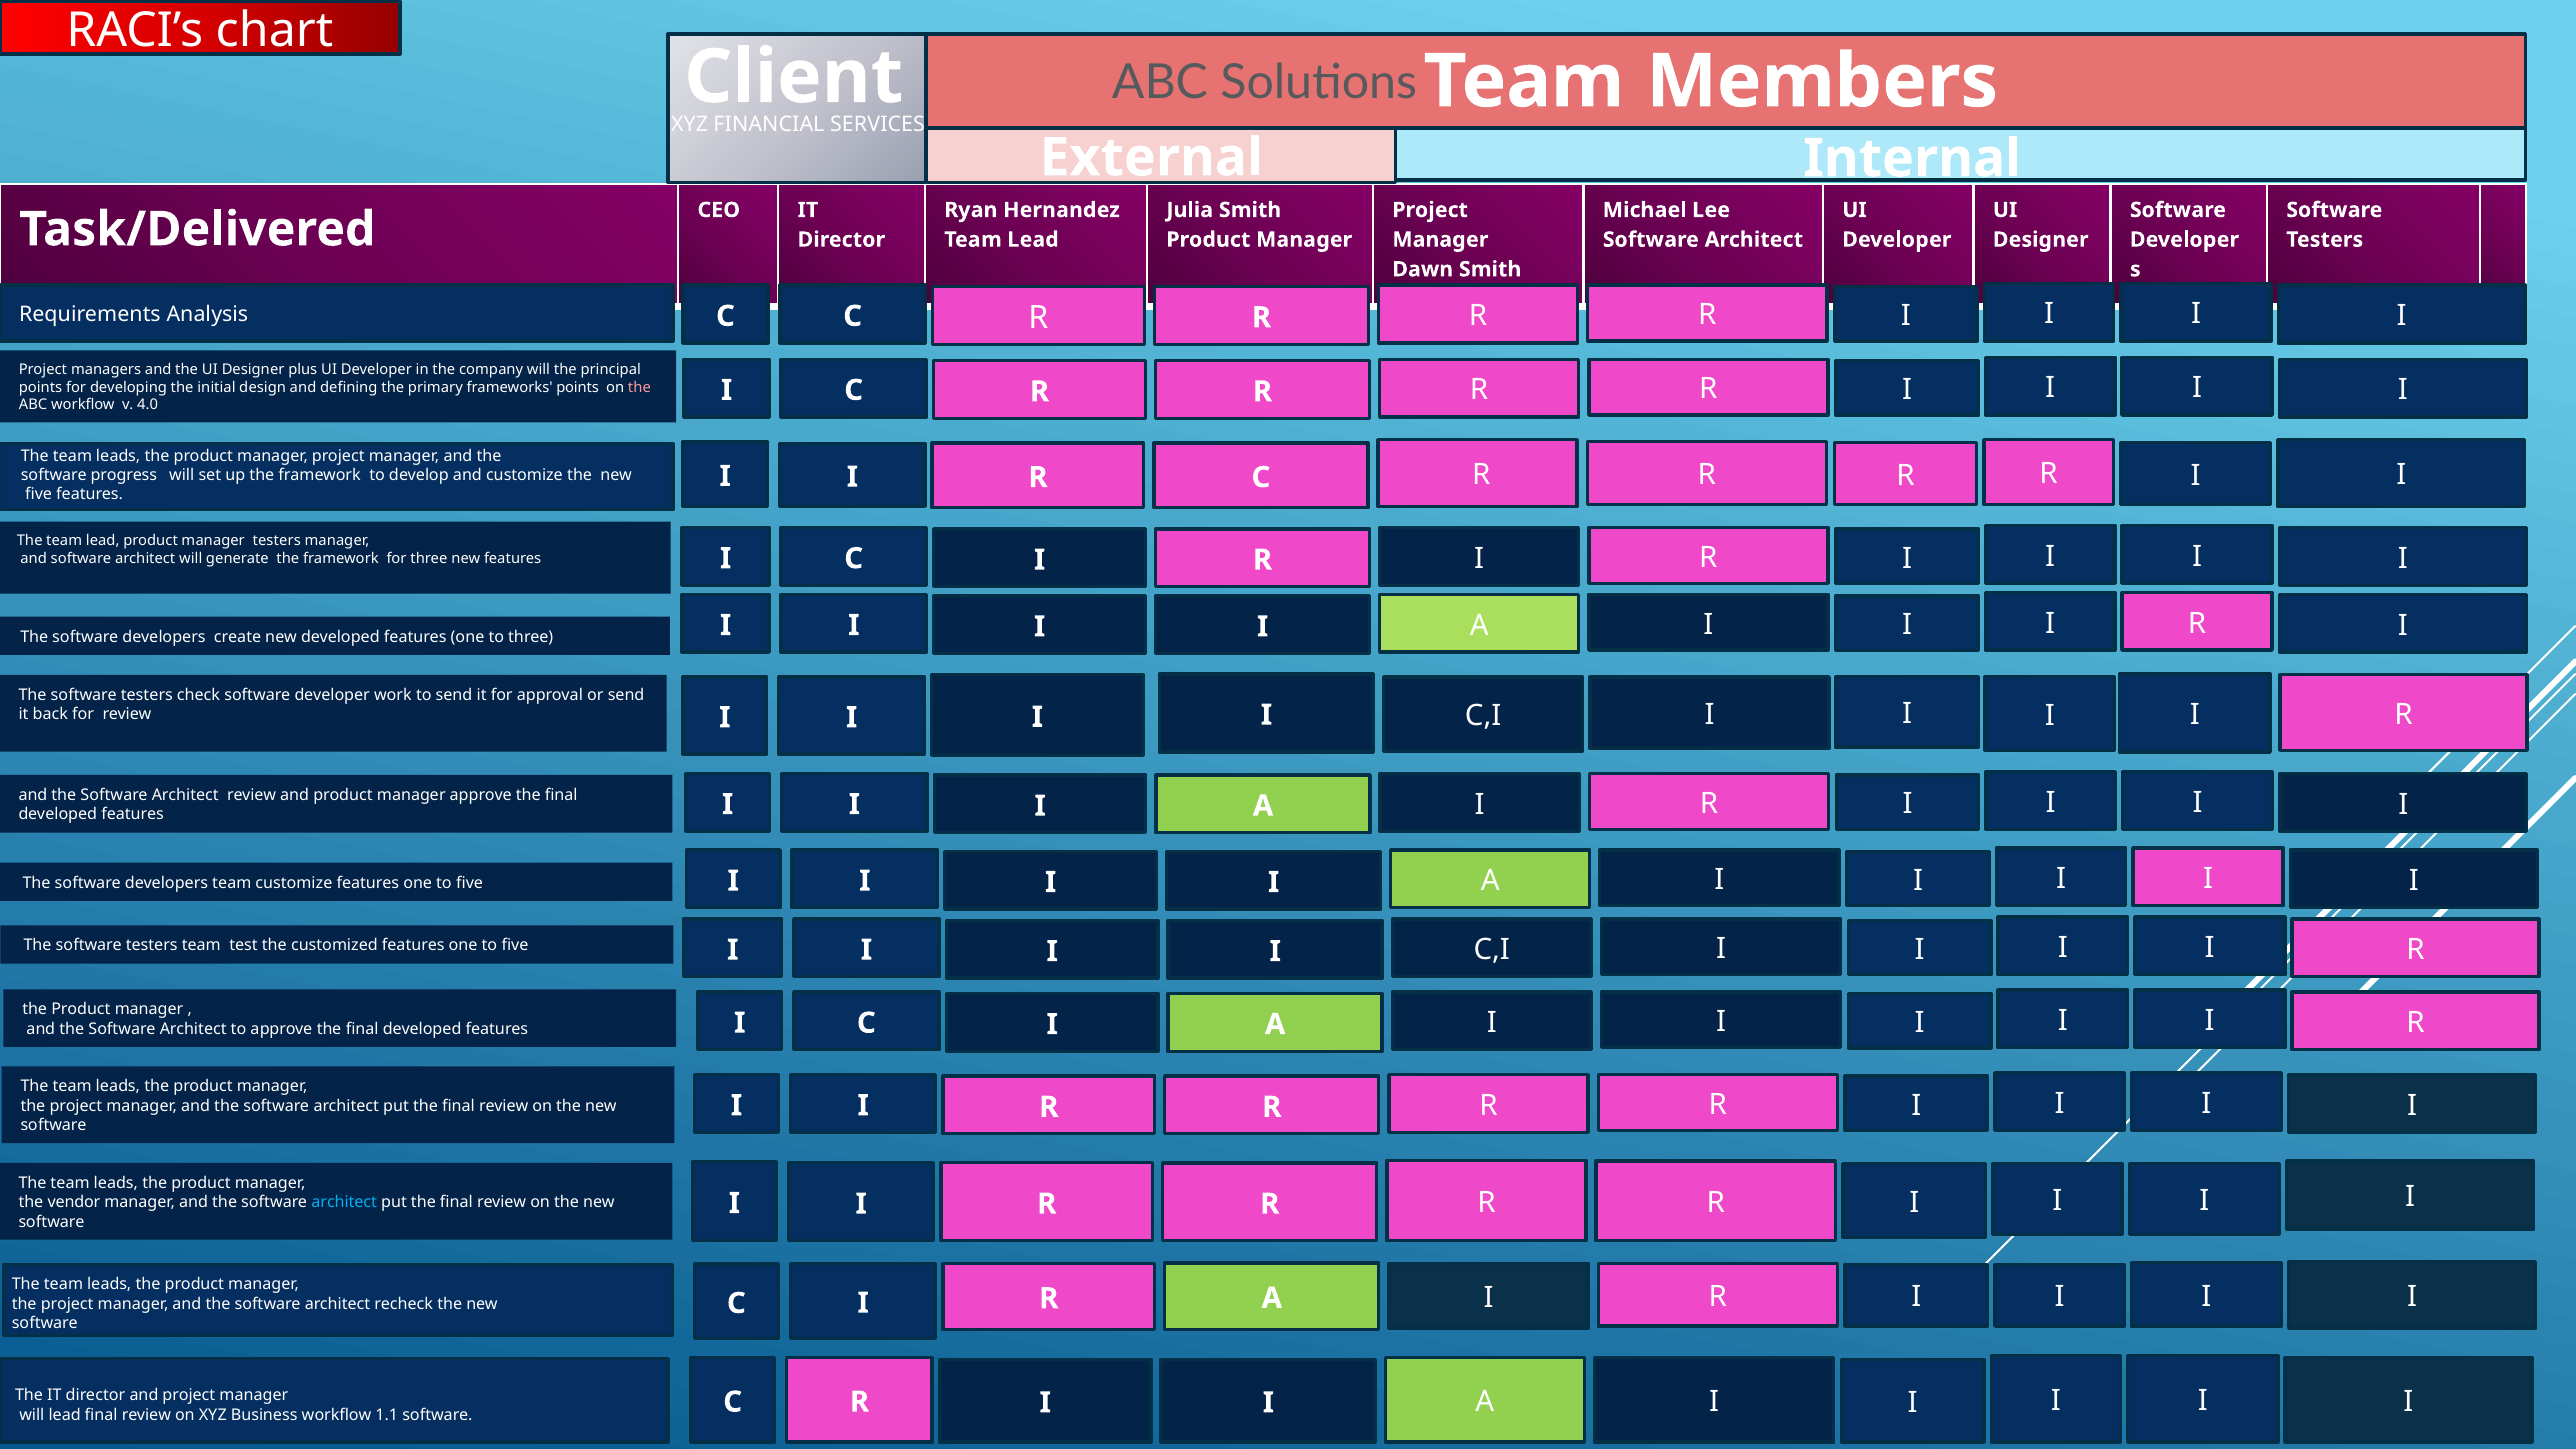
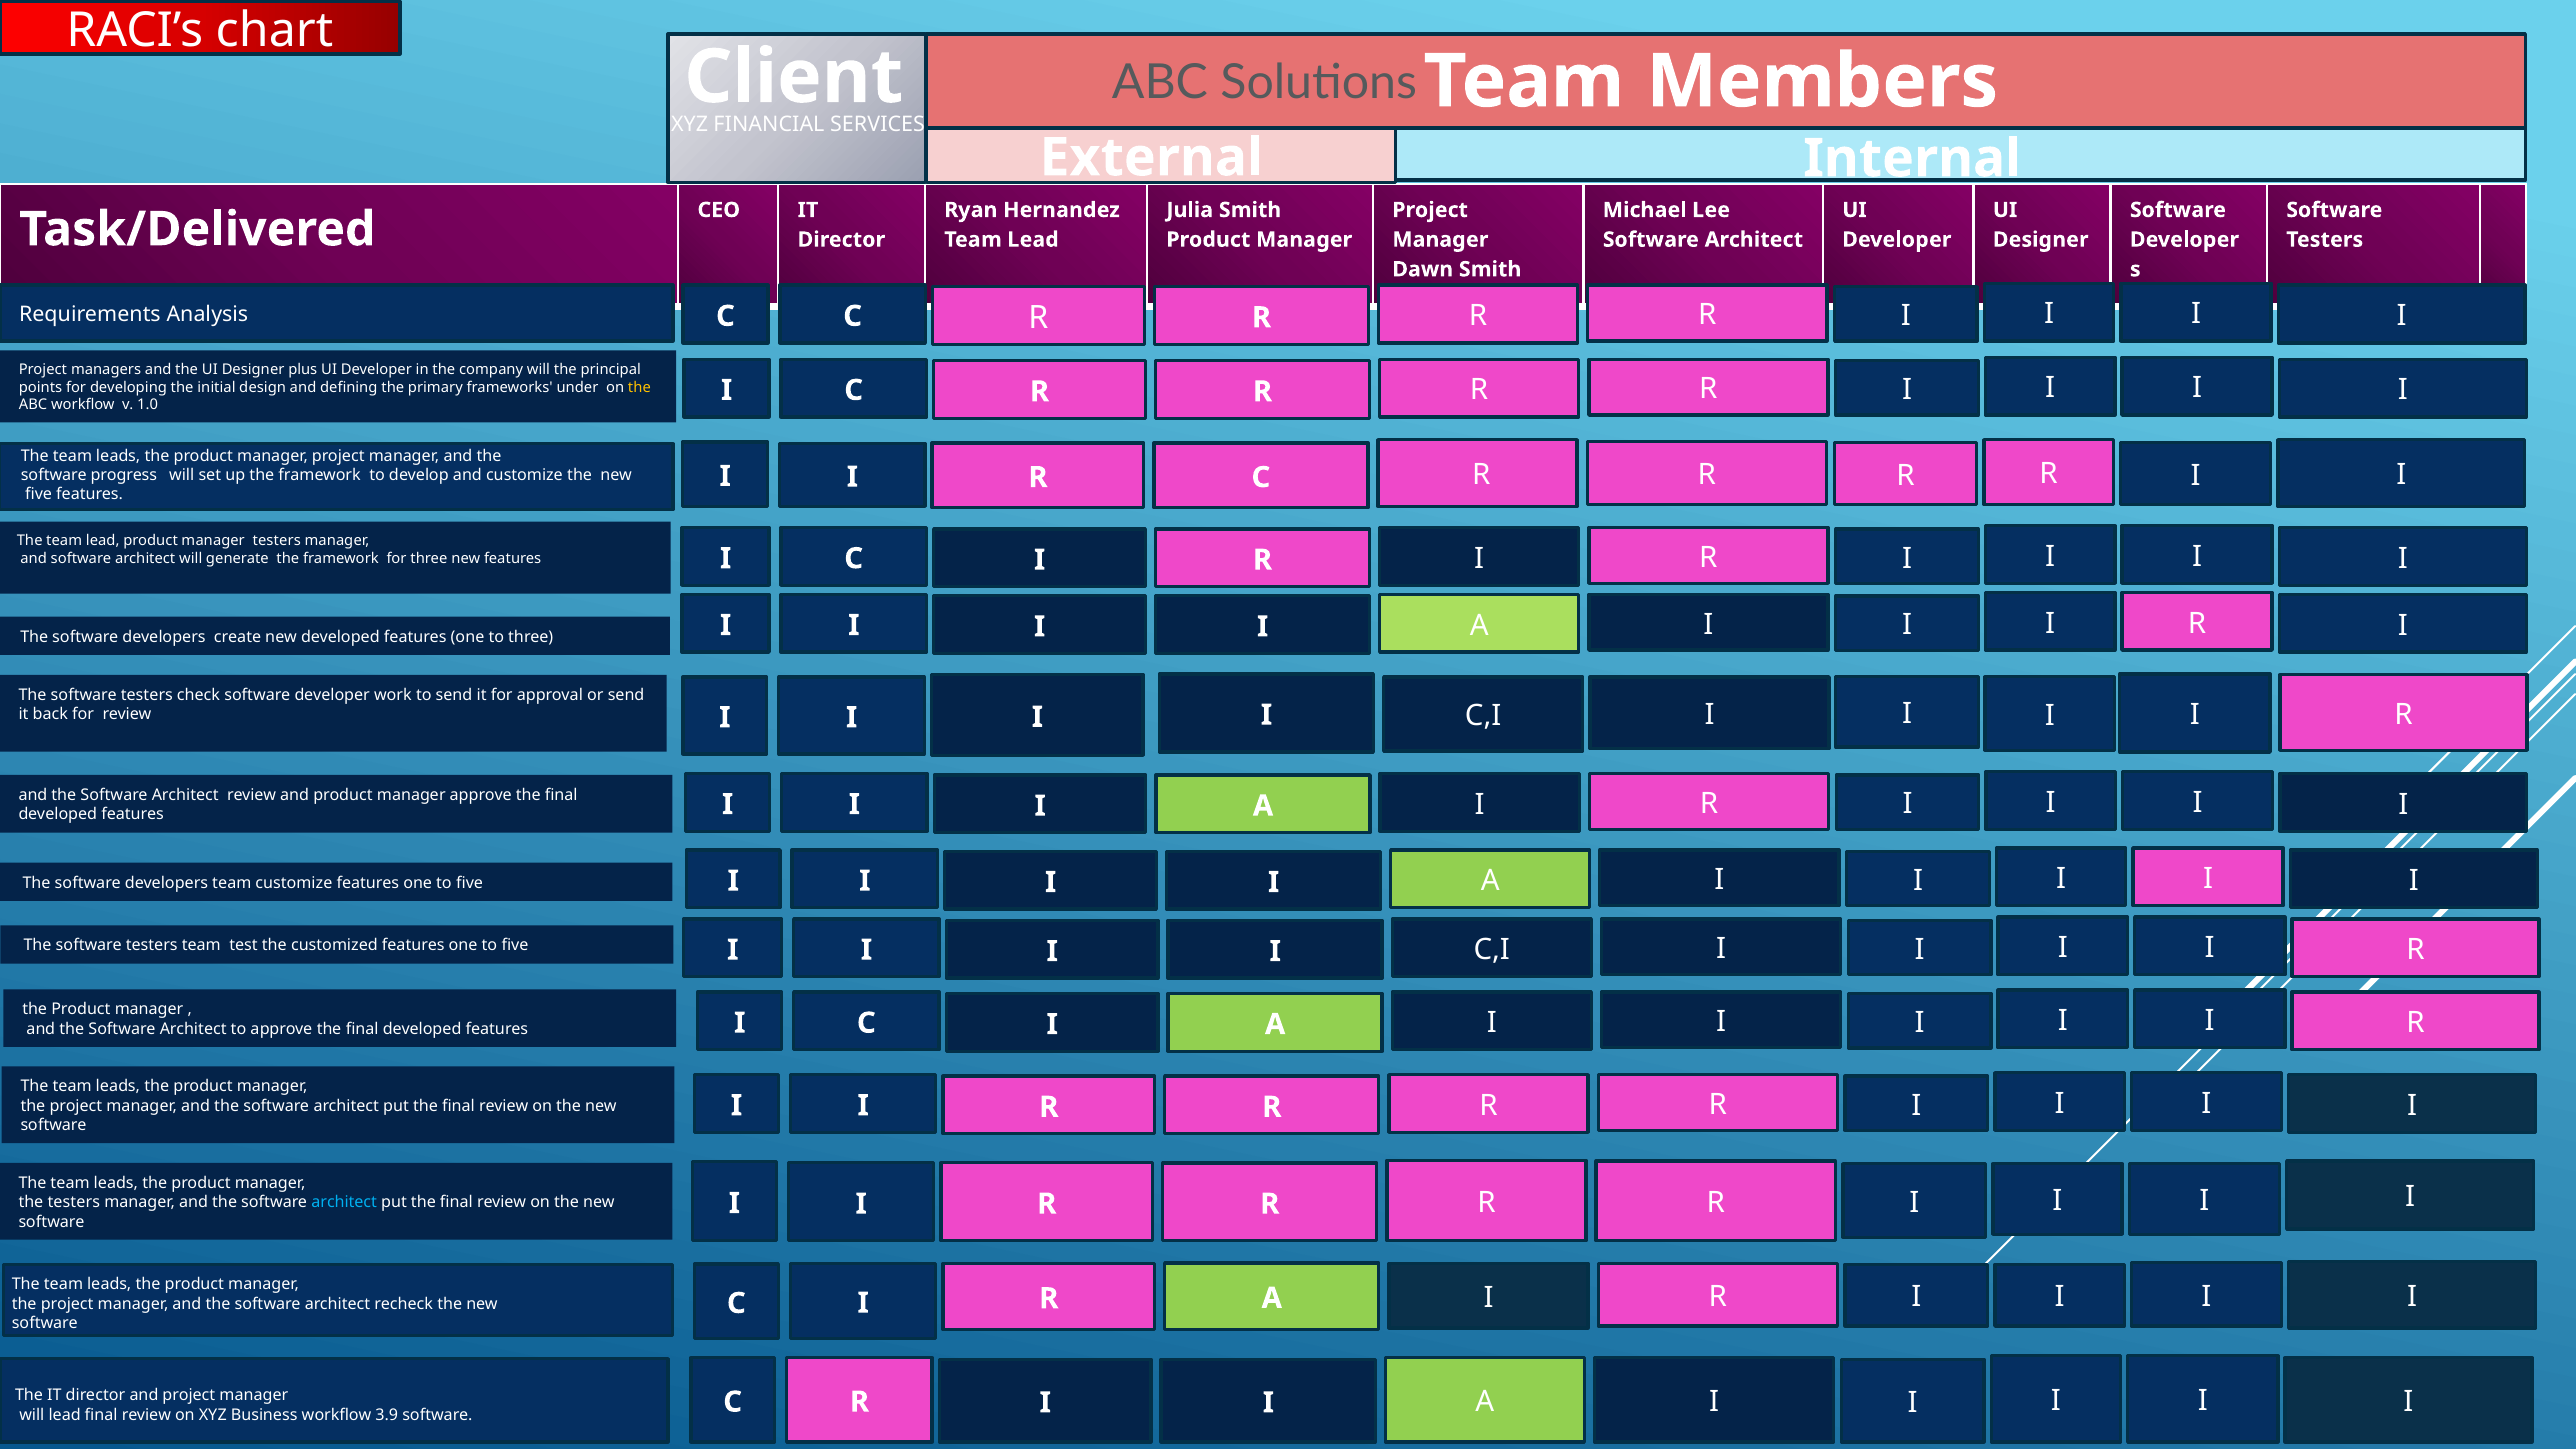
frameworks points: points -> under
the at (639, 387) colour: pink -> yellow
4.0: 4.0 -> 1.0
the vendor: vendor -> testers
1.1: 1.1 -> 3.9
